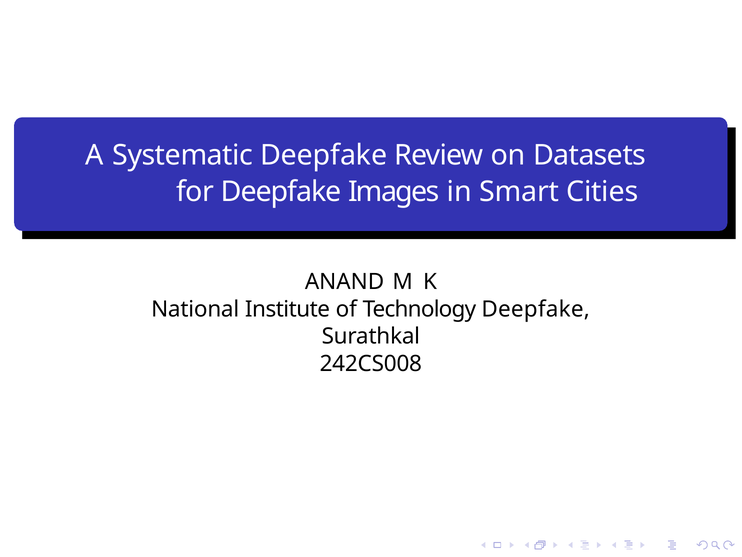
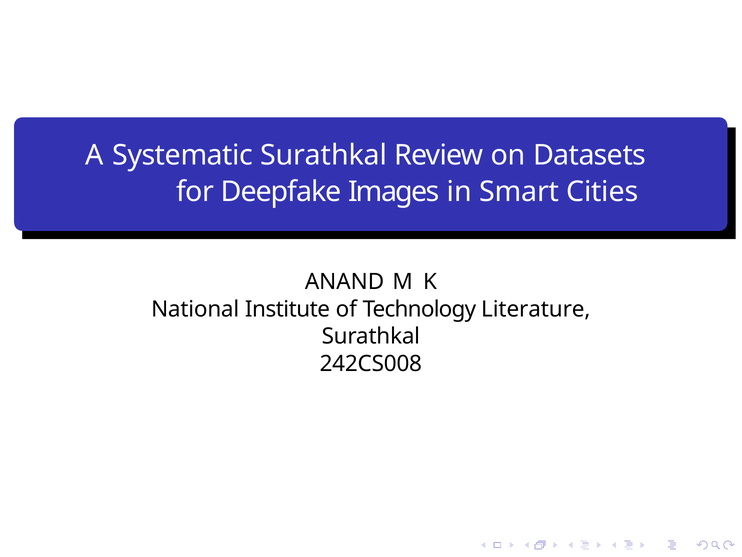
Systematic Deepfake: Deepfake -> Surathkal
Technology Deepfake: Deepfake -> Literature
